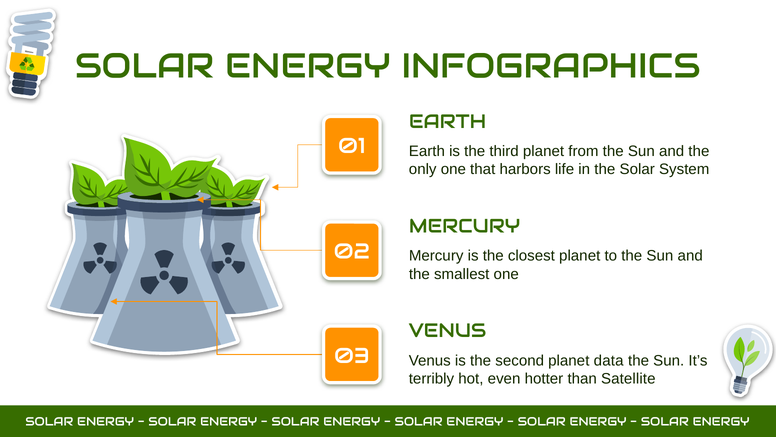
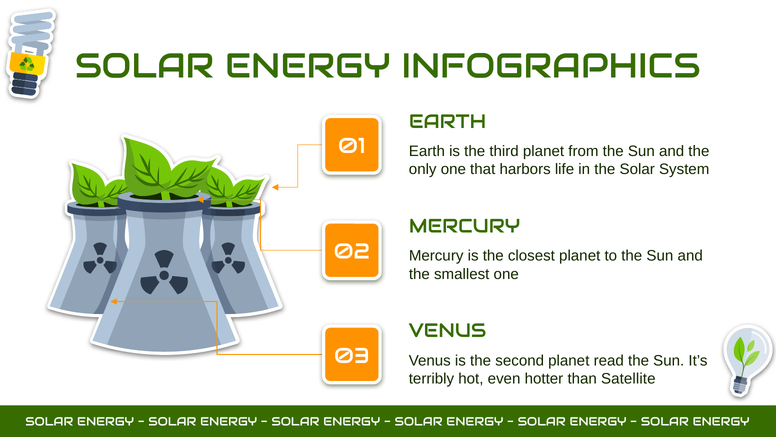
data: data -> read
